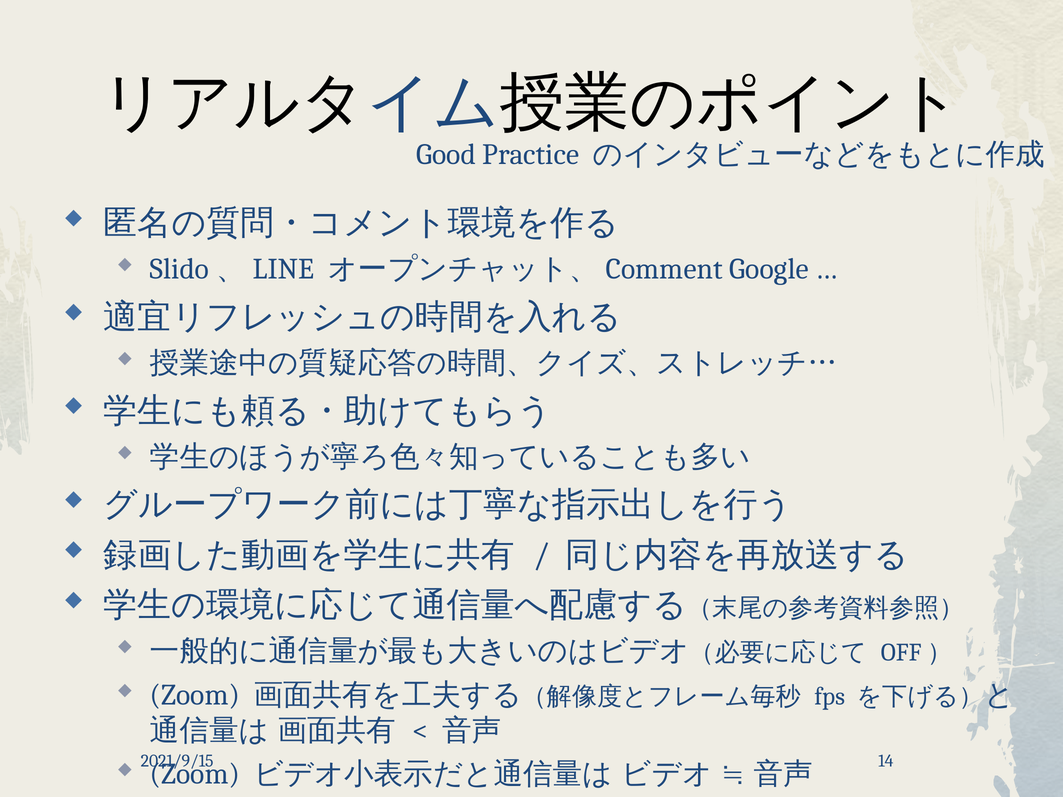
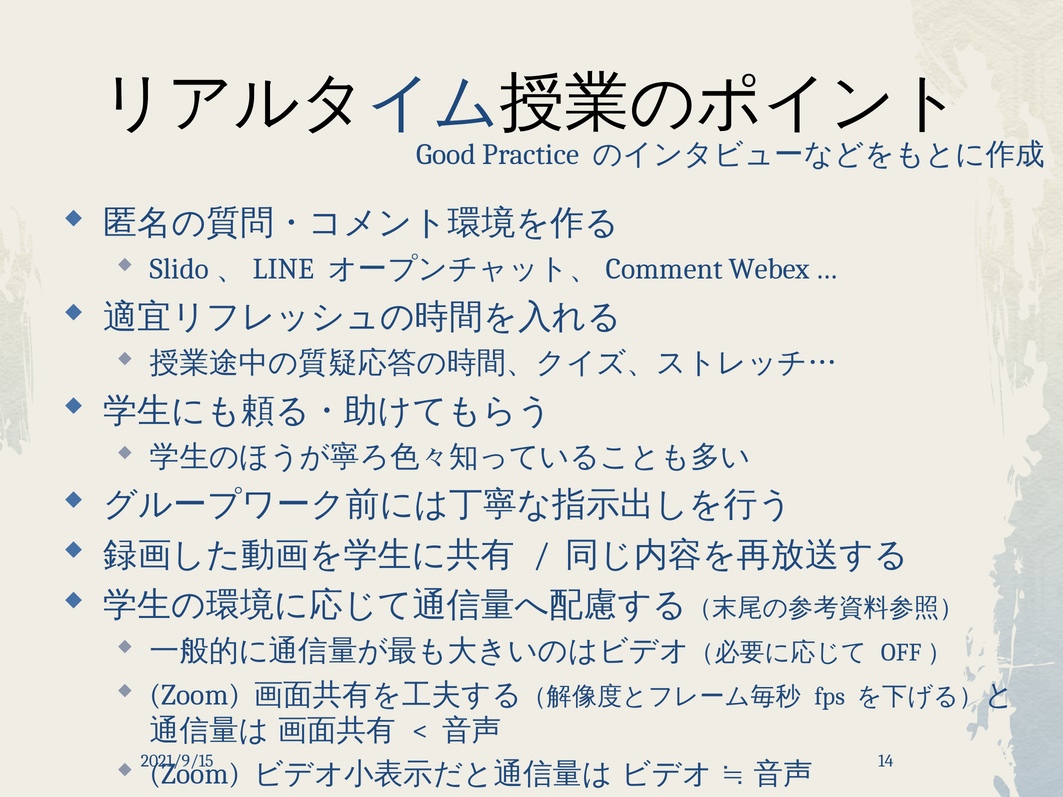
Google: Google -> Webex
